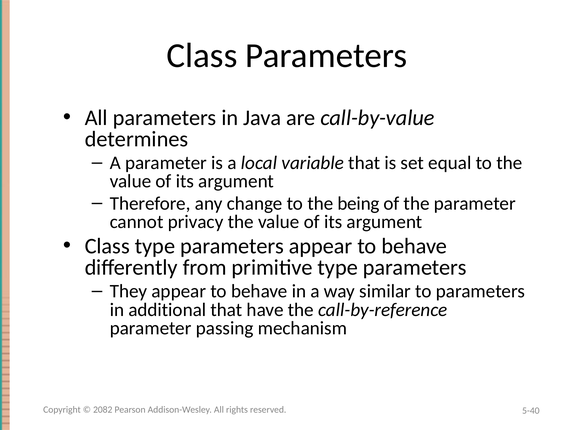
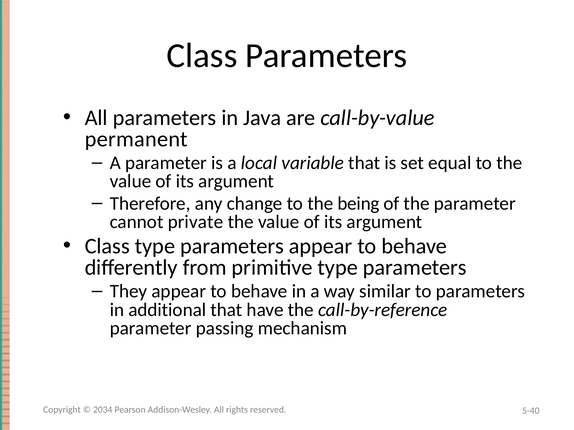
determines: determines -> permanent
privacy: privacy -> private
2082: 2082 -> 2034
